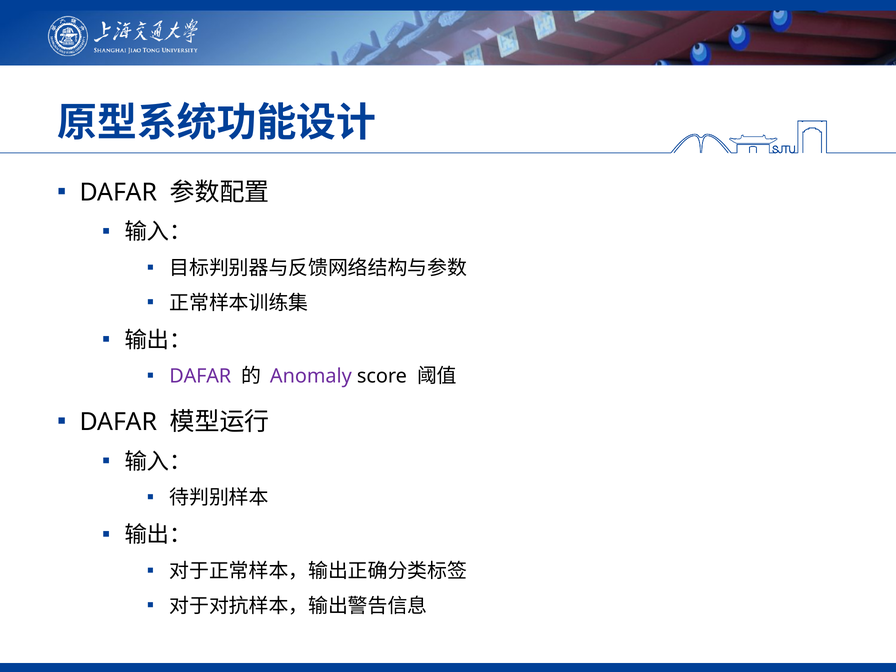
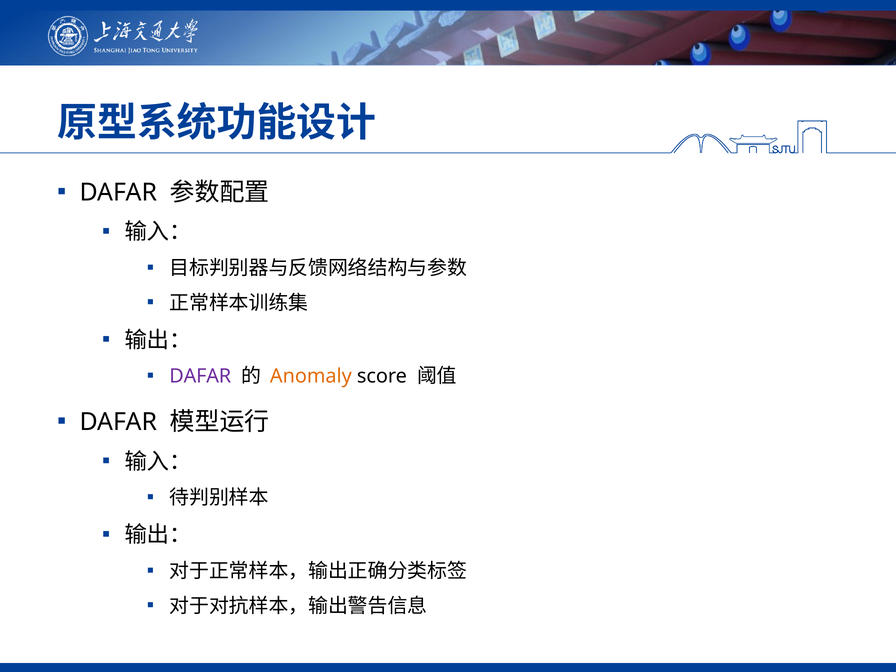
Anomaly colour: purple -> orange
